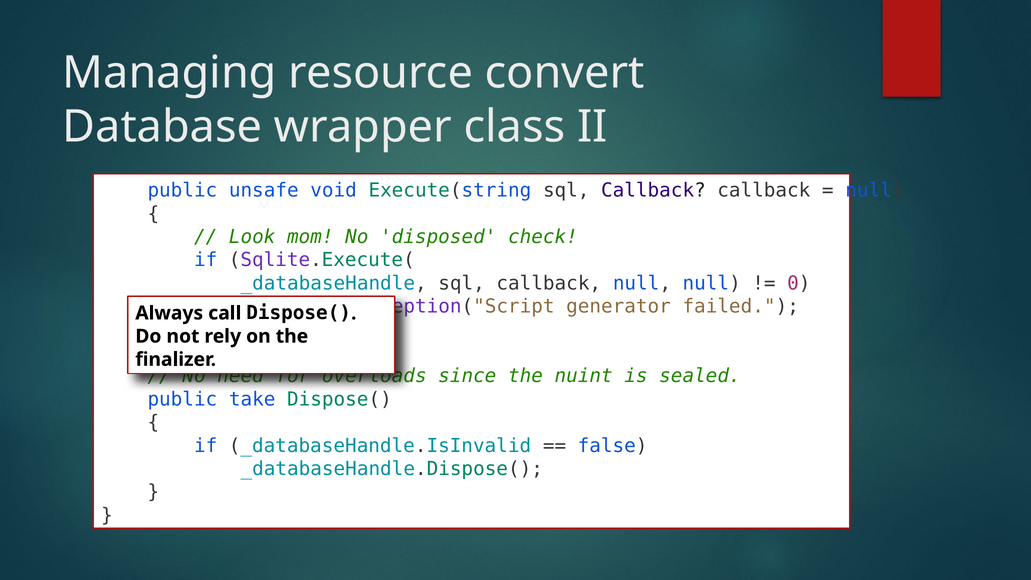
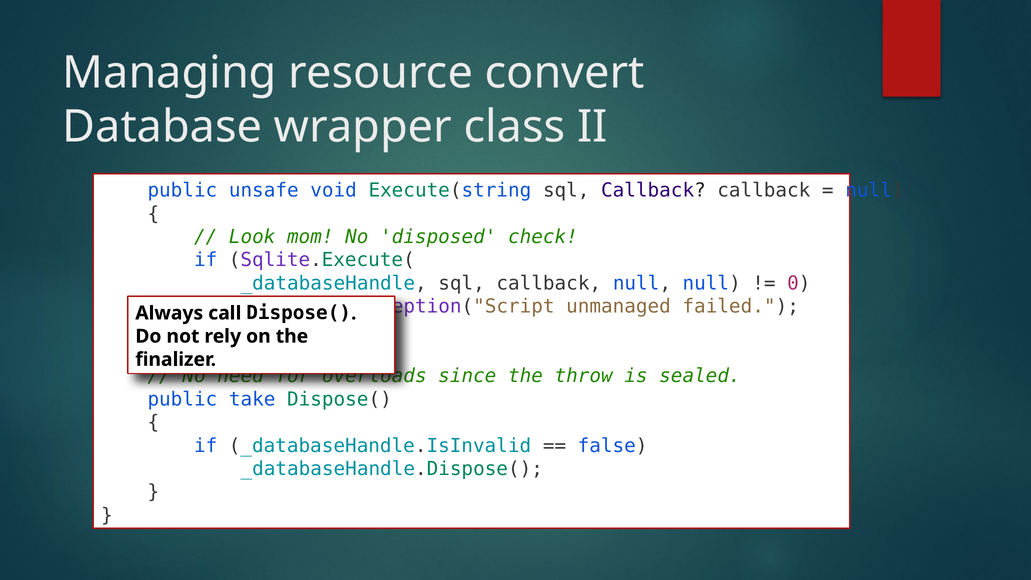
generator: generator -> unmanaged
the nuint: nuint -> throw
